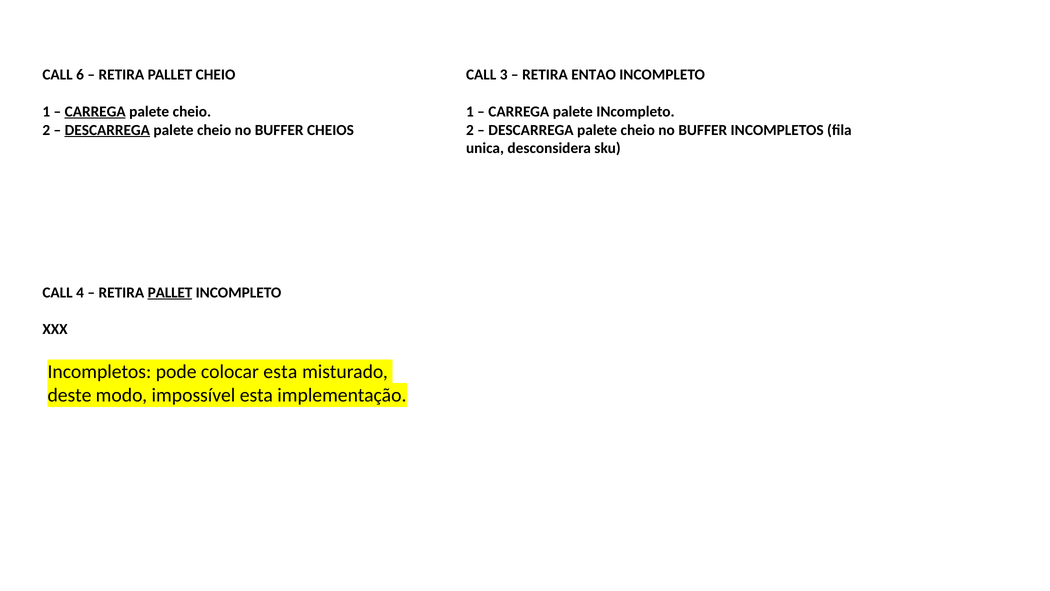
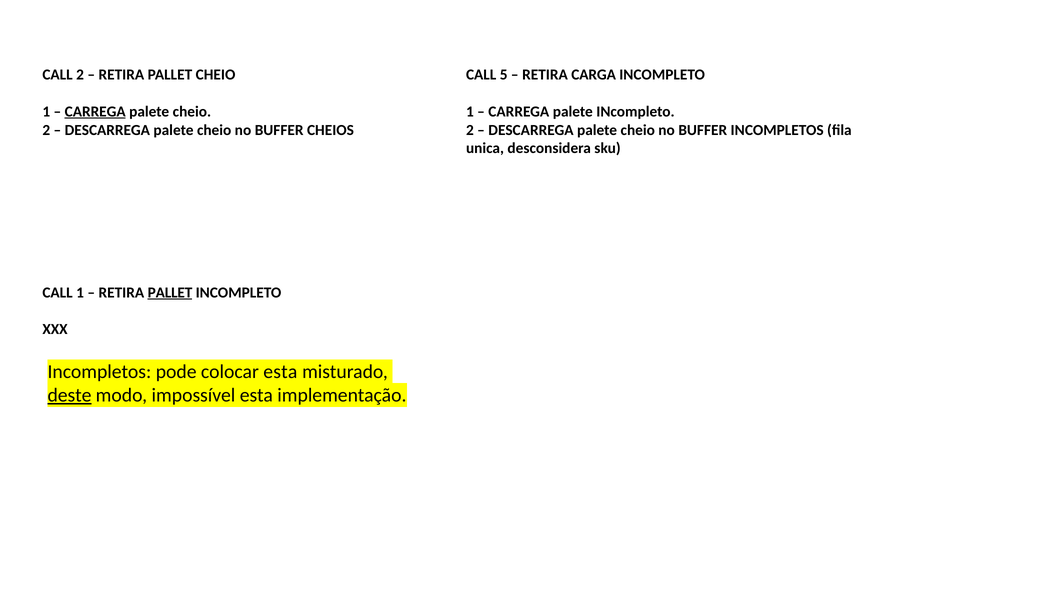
CALL 6: 6 -> 2
3: 3 -> 5
ENTAO: ENTAO -> CARGA
DESCARREGA at (107, 130) underline: present -> none
CALL 4: 4 -> 1
deste underline: none -> present
